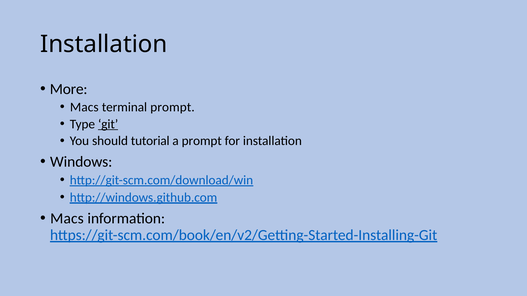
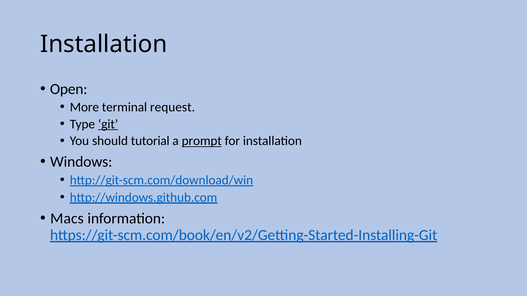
More: More -> Open
Macs at (84, 107): Macs -> More
terminal prompt: prompt -> request
prompt at (202, 141) underline: none -> present
